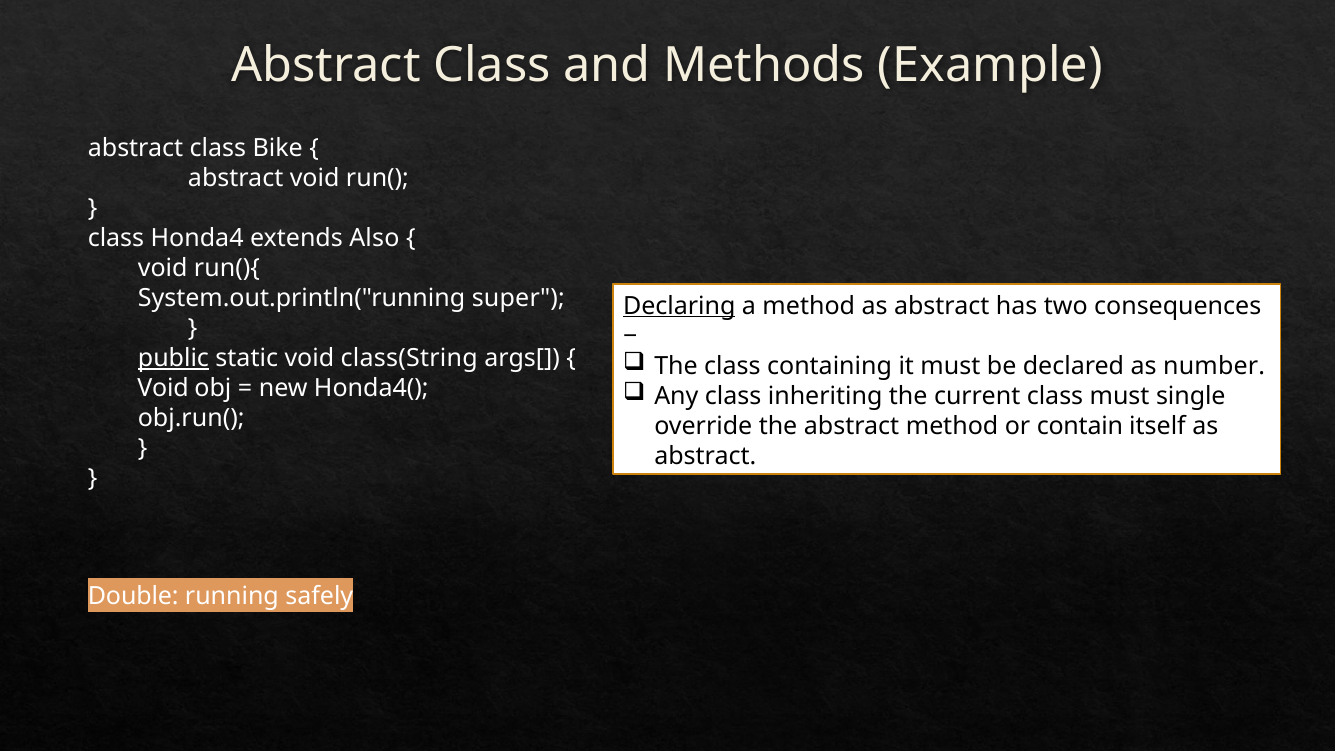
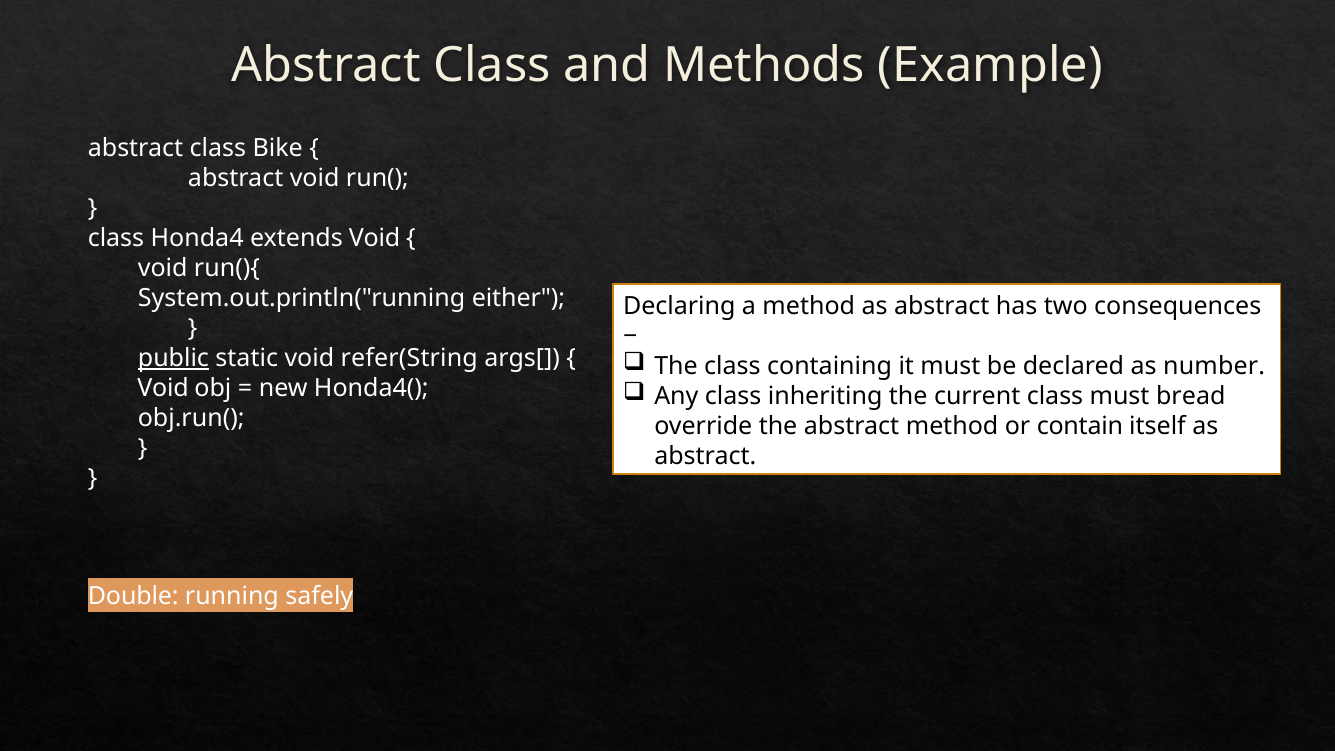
extends Also: Also -> Void
super: super -> either
Declaring underline: present -> none
class(String: class(String -> refer(String
single: single -> bread
